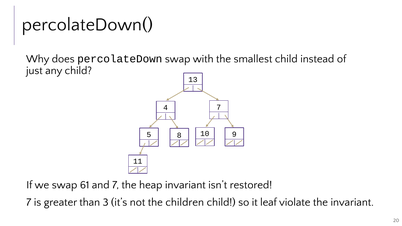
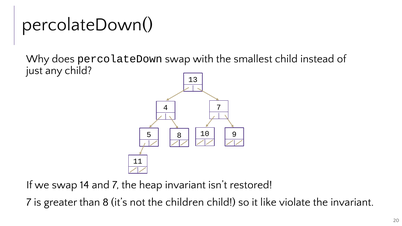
61: 61 -> 14
than 3: 3 -> 8
leaf: leaf -> like
